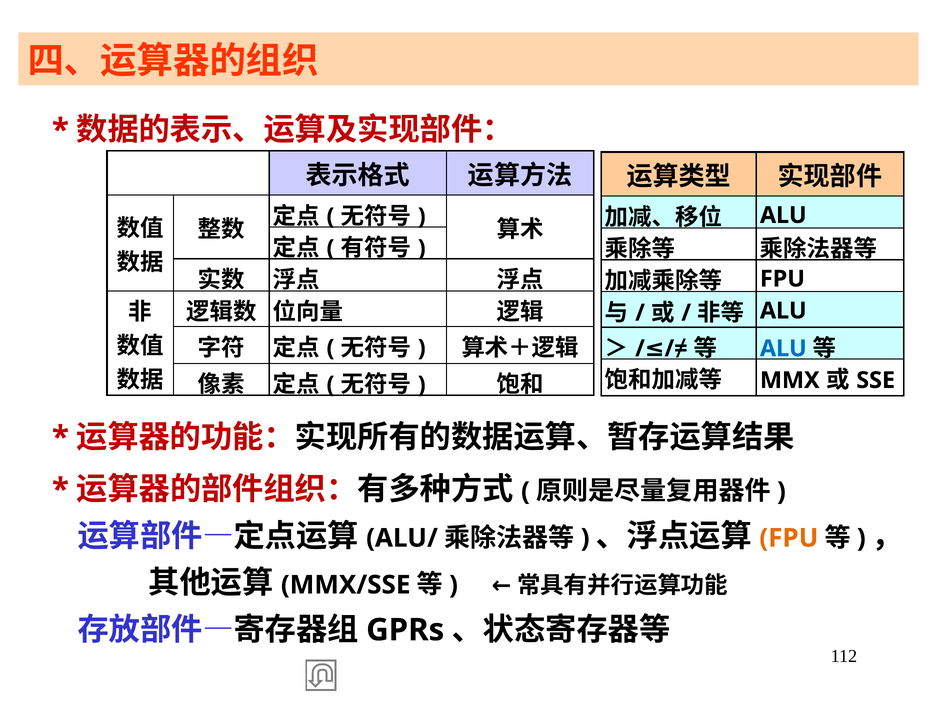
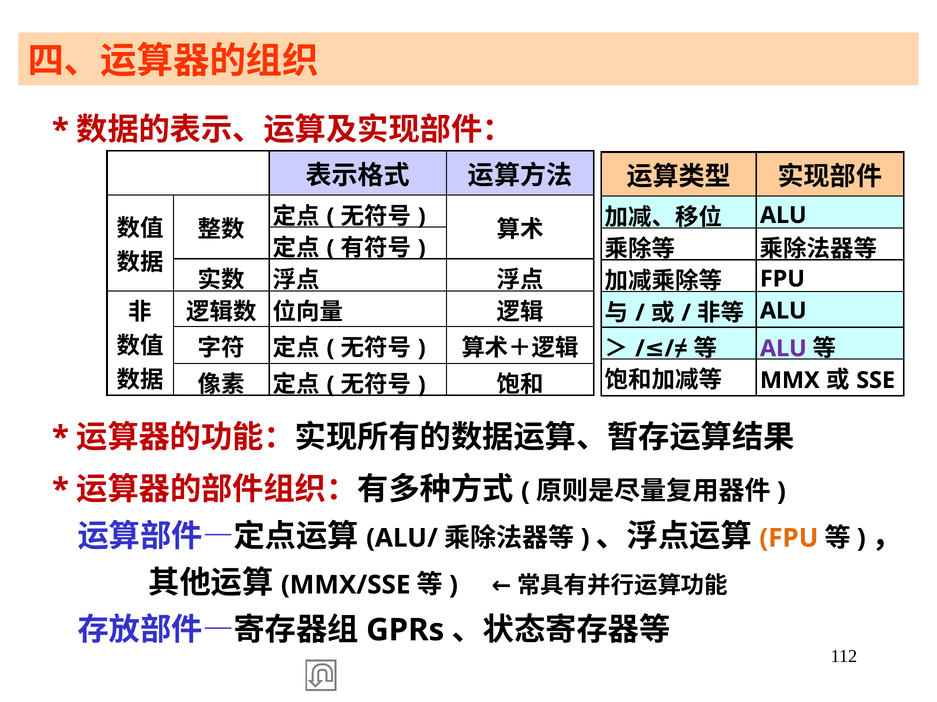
ALU at (783, 349) colour: blue -> purple
